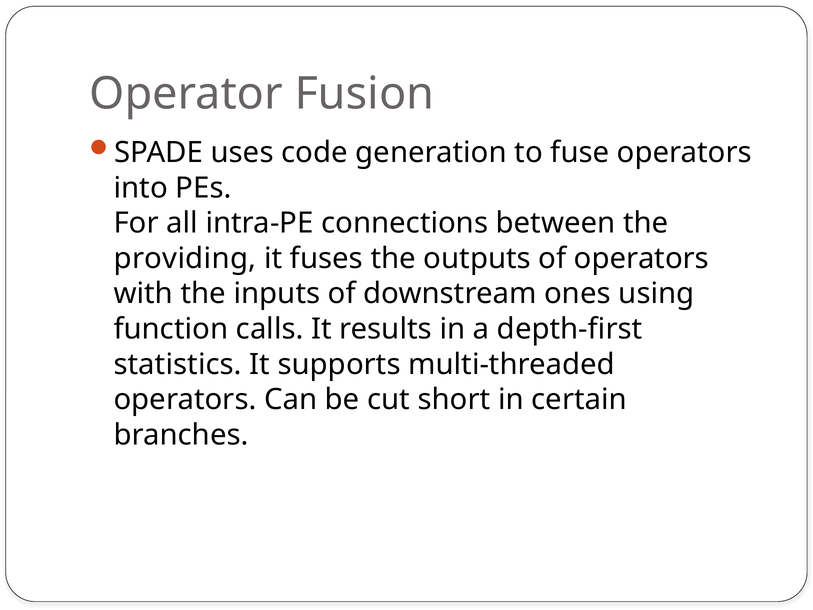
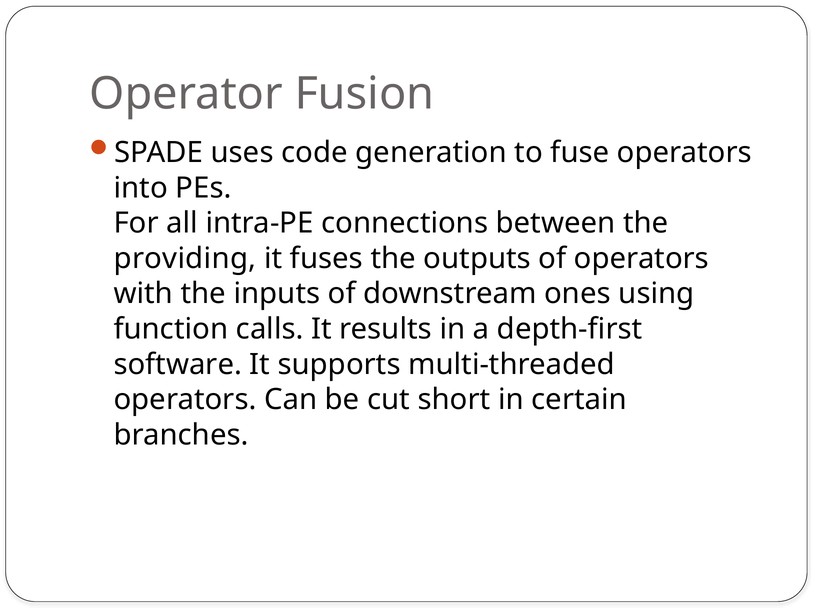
statistics: statistics -> software
